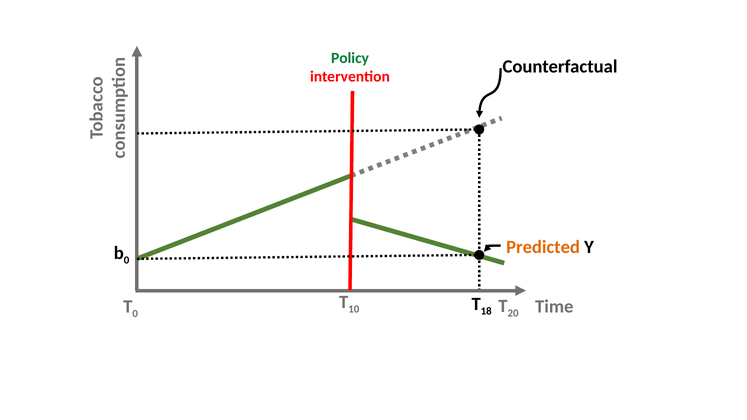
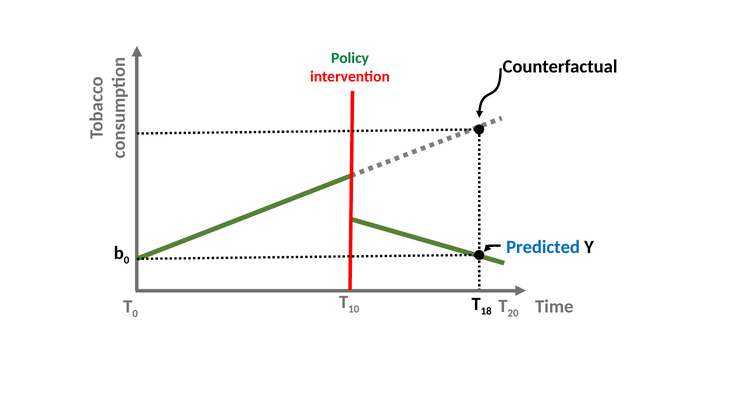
Predicted colour: orange -> blue
